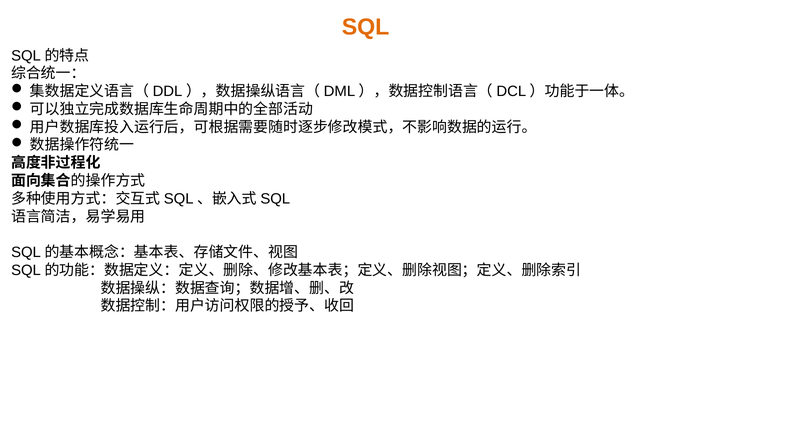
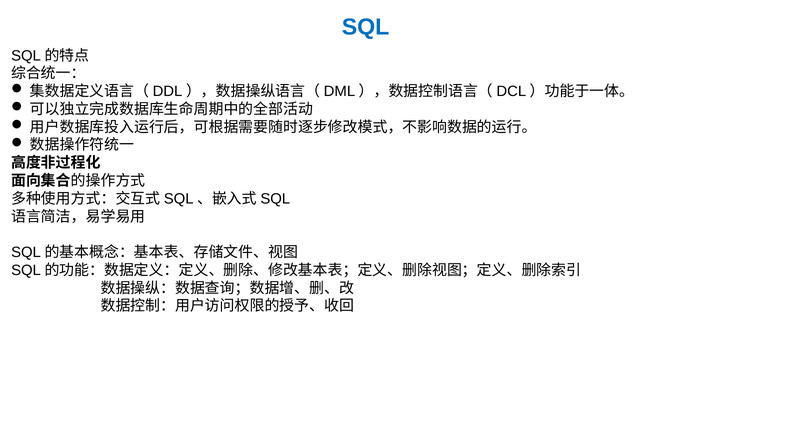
SQL colour: orange -> blue
